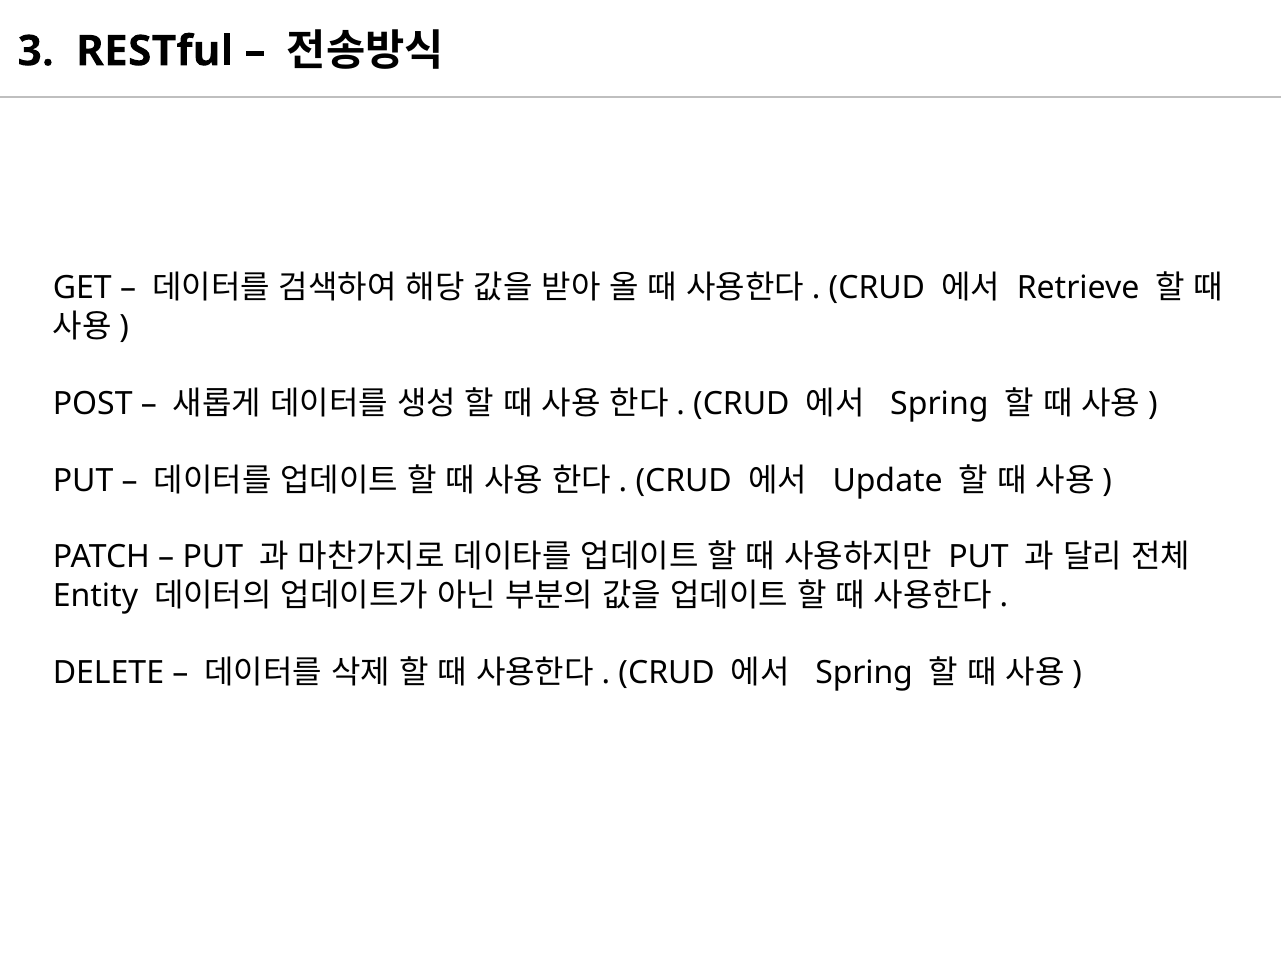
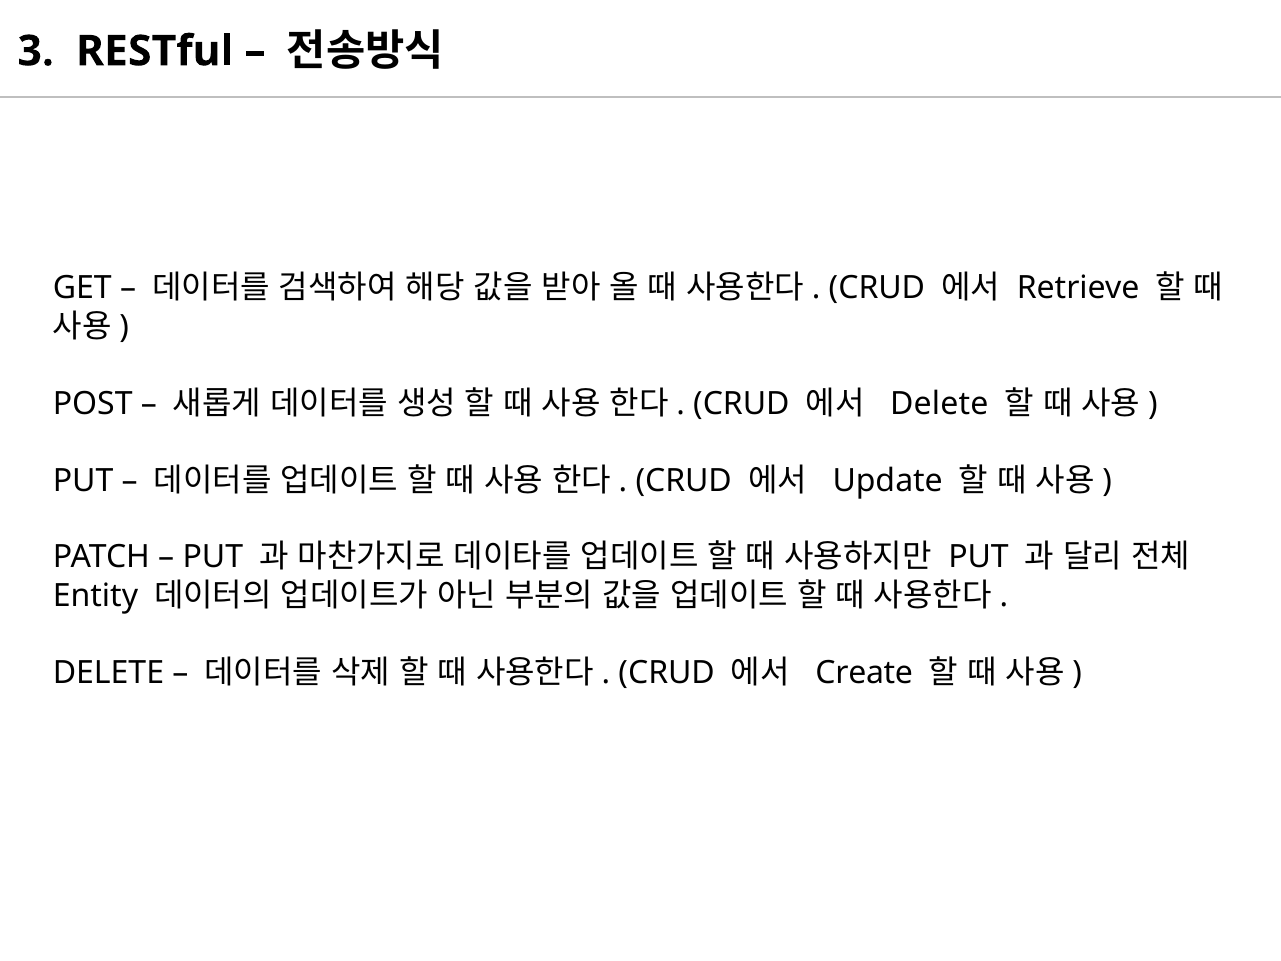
Spring at (939, 403): Spring -> Delete
Spring at (864, 672): Spring -> Create
